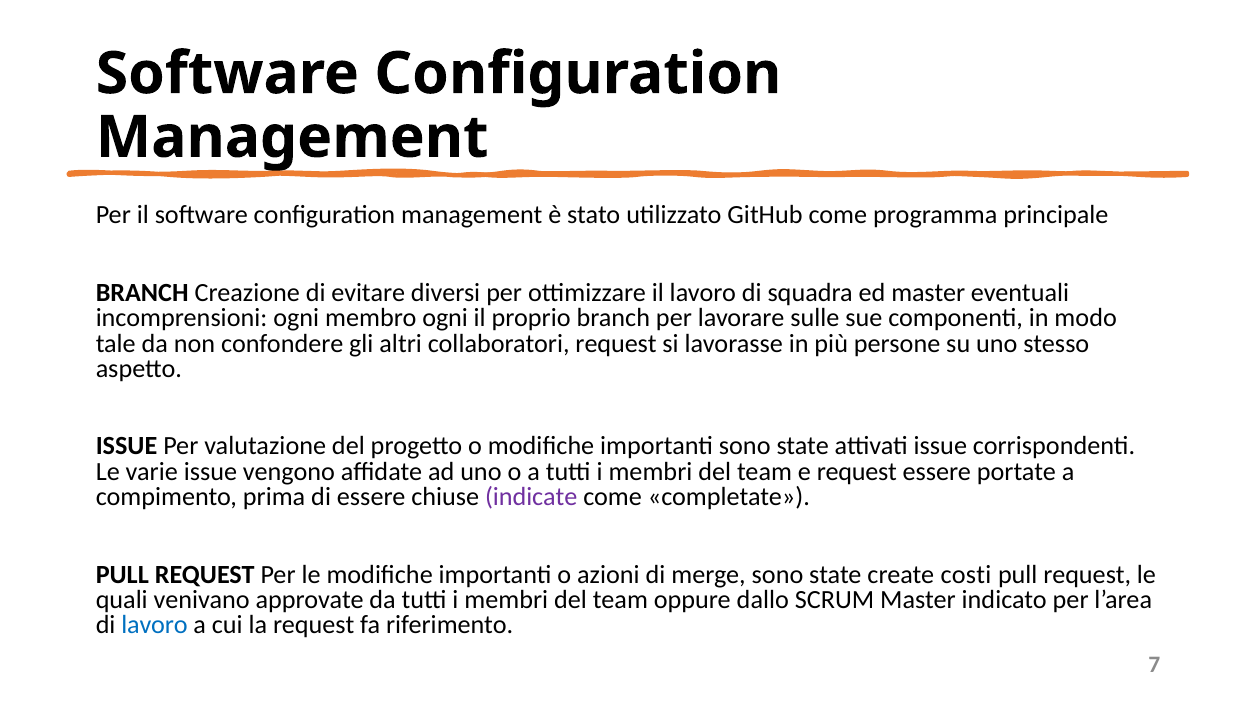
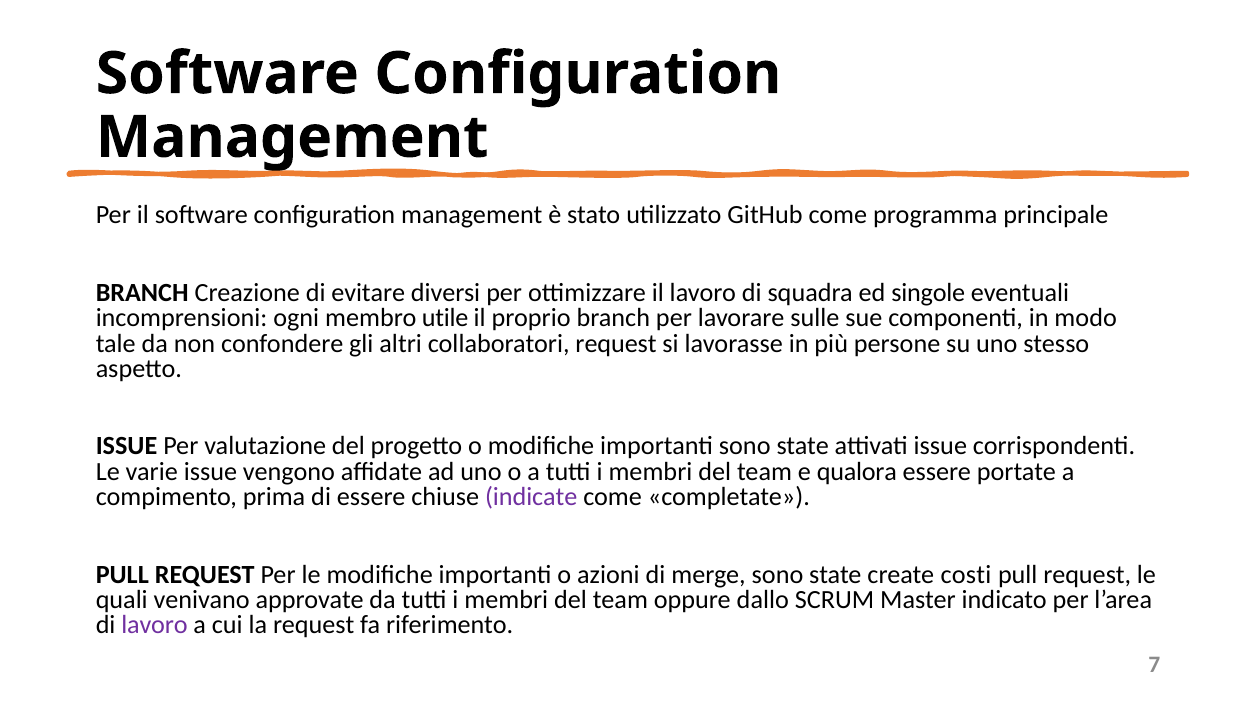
ed master: master -> singole
membro ogni: ogni -> utile
e request: request -> qualora
lavoro at (154, 625) colour: blue -> purple
